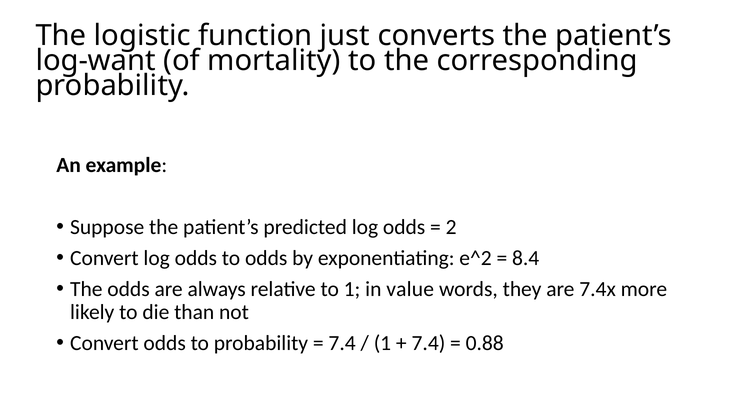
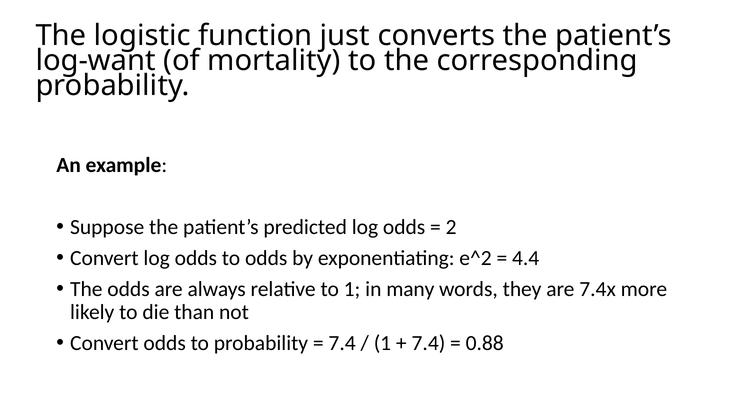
8.4: 8.4 -> 4.4
value: value -> many
